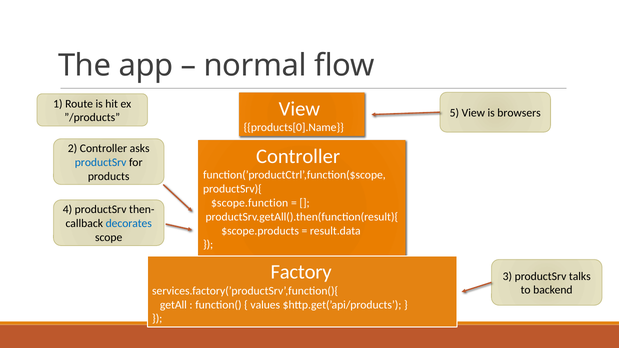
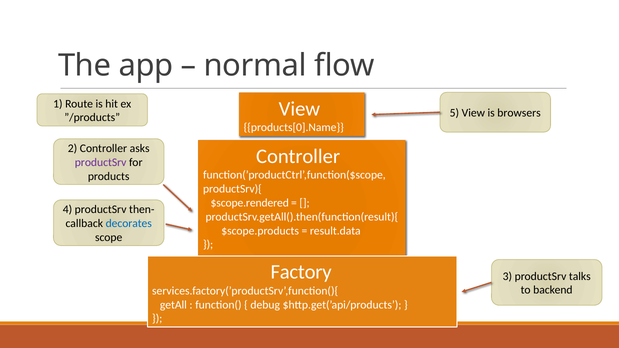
productSrv at (101, 163) colour: blue -> purple
$scope.function: $scope.function -> $scope.rendered
values: values -> debug
